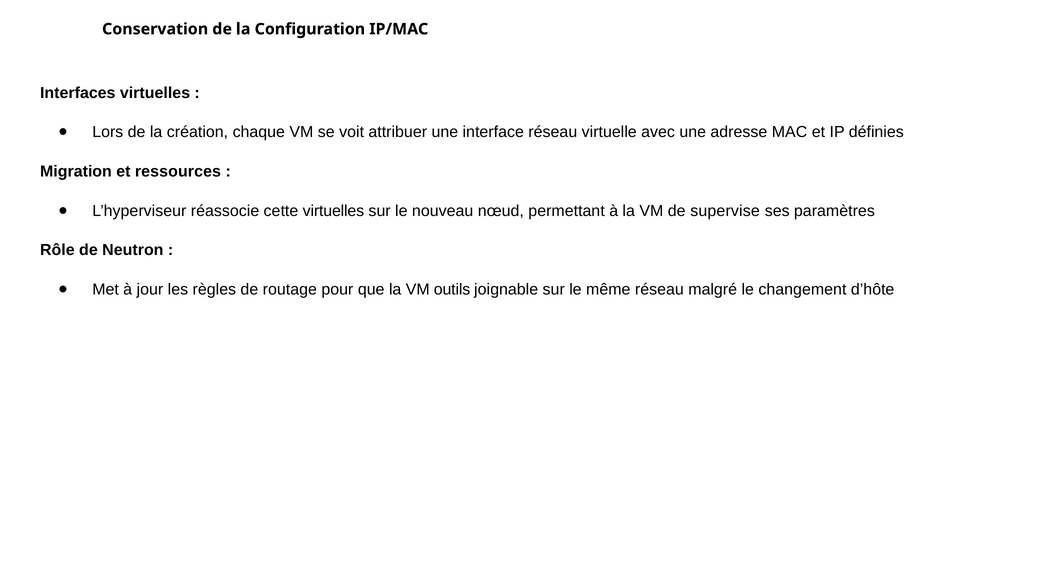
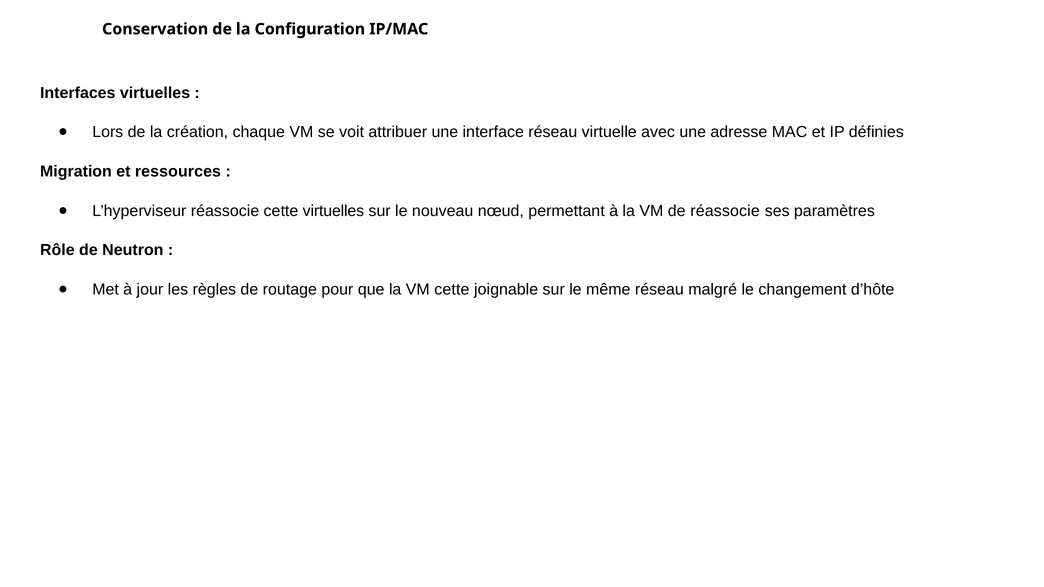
de supervise: supervise -> réassocie
VM outils: outils -> cette
